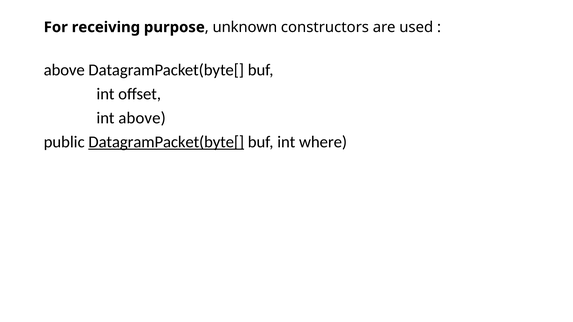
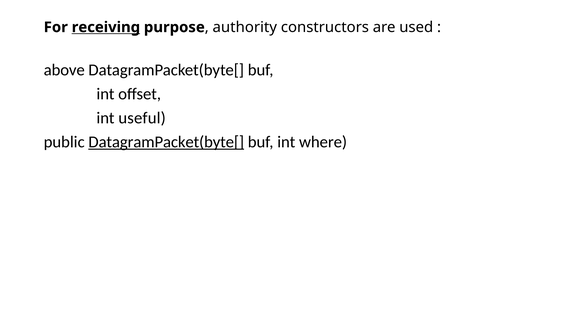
receiving underline: none -> present
unknown: unknown -> authority
int above: above -> useful
